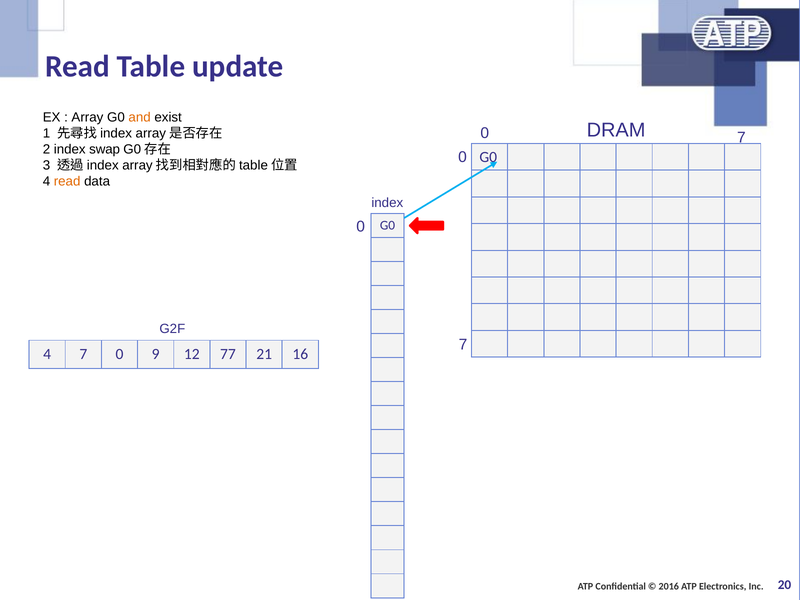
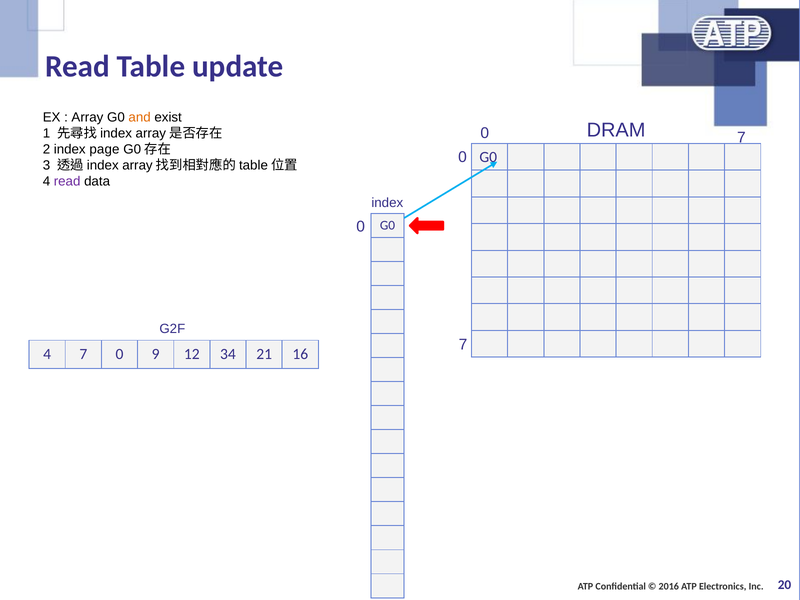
swap: swap -> page
read at (67, 181) colour: orange -> purple
77: 77 -> 34
